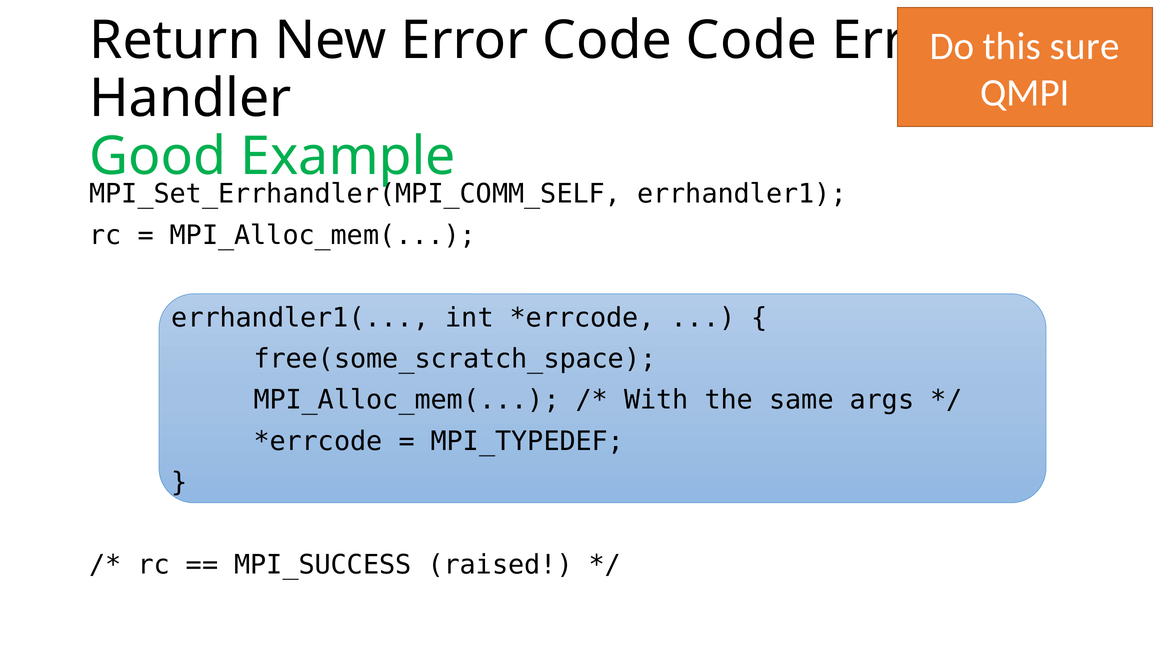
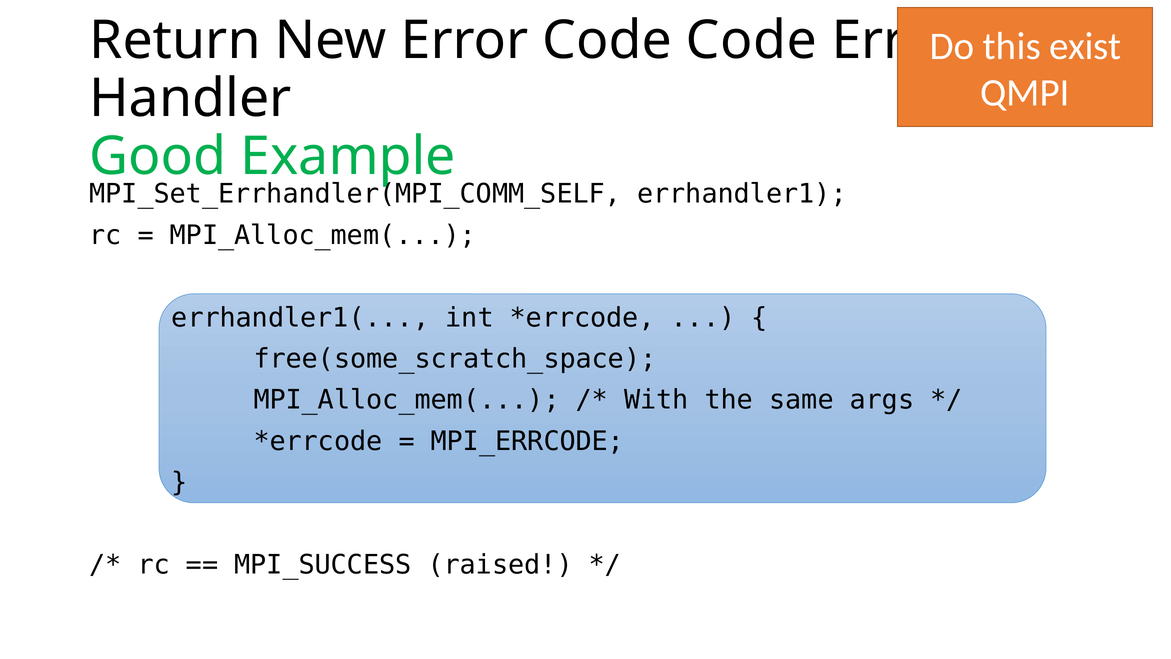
sure: sure -> exist
MPI_TYPEDEF: MPI_TYPEDEF -> MPI_ERRCODE
